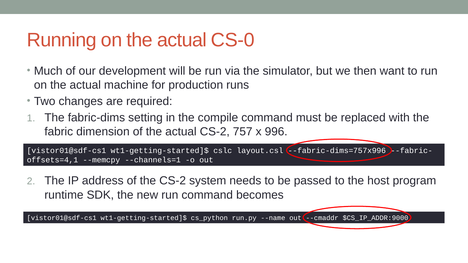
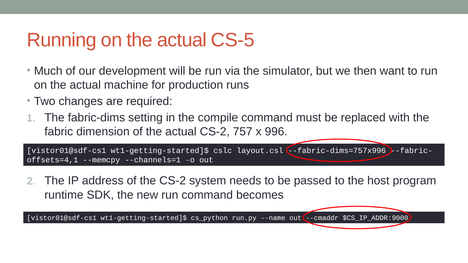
CS-0: CS-0 -> CS-5
